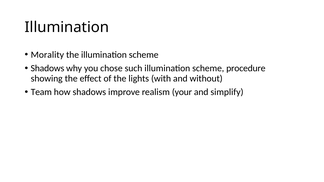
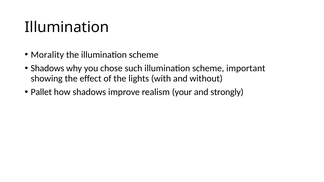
procedure: procedure -> important
Team: Team -> Pallet
simplify: simplify -> strongly
